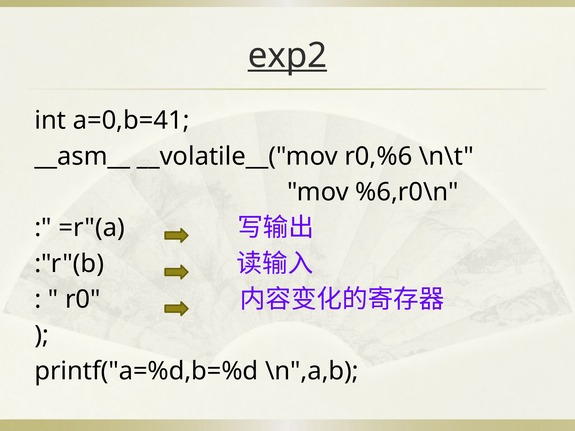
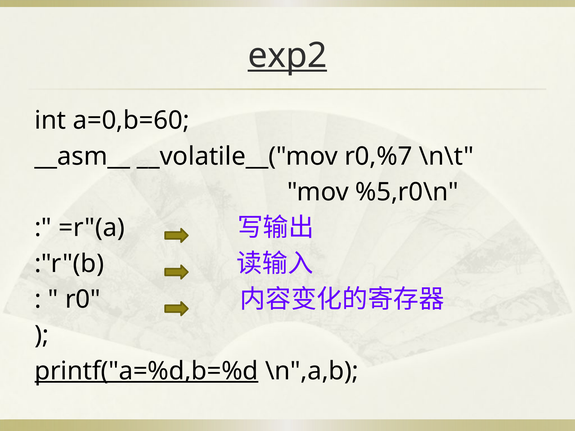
a=0,b=41: a=0,b=41 -> a=0,b=60
r0,%6: r0,%6 -> r0,%7
%6,r0\n: %6,r0\n -> %5,r0\n
printf("a=%d,b=%d underline: none -> present
